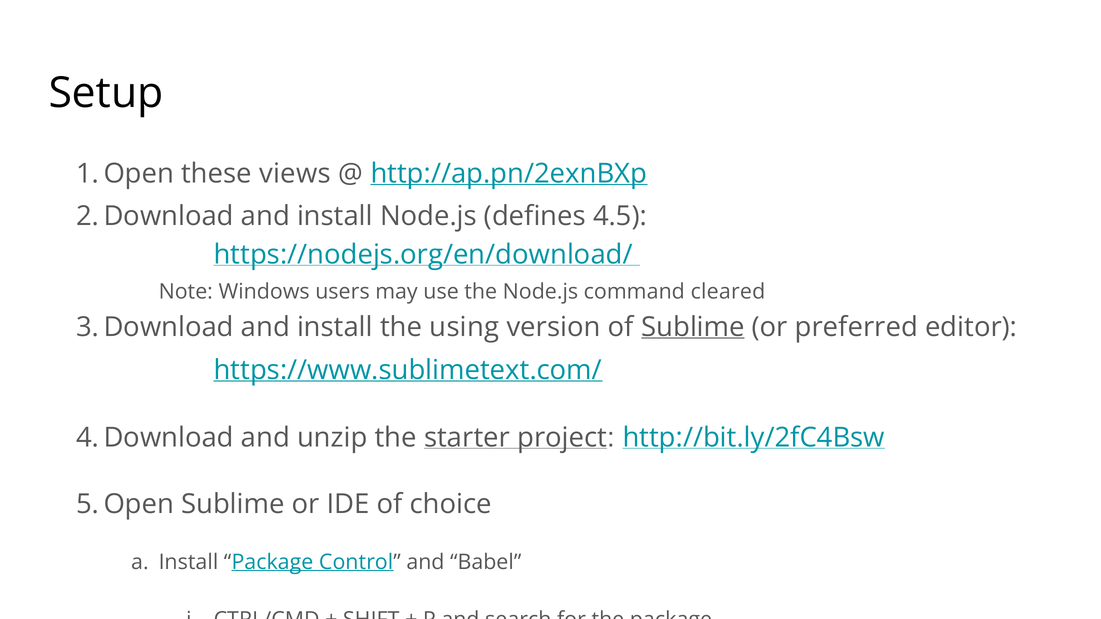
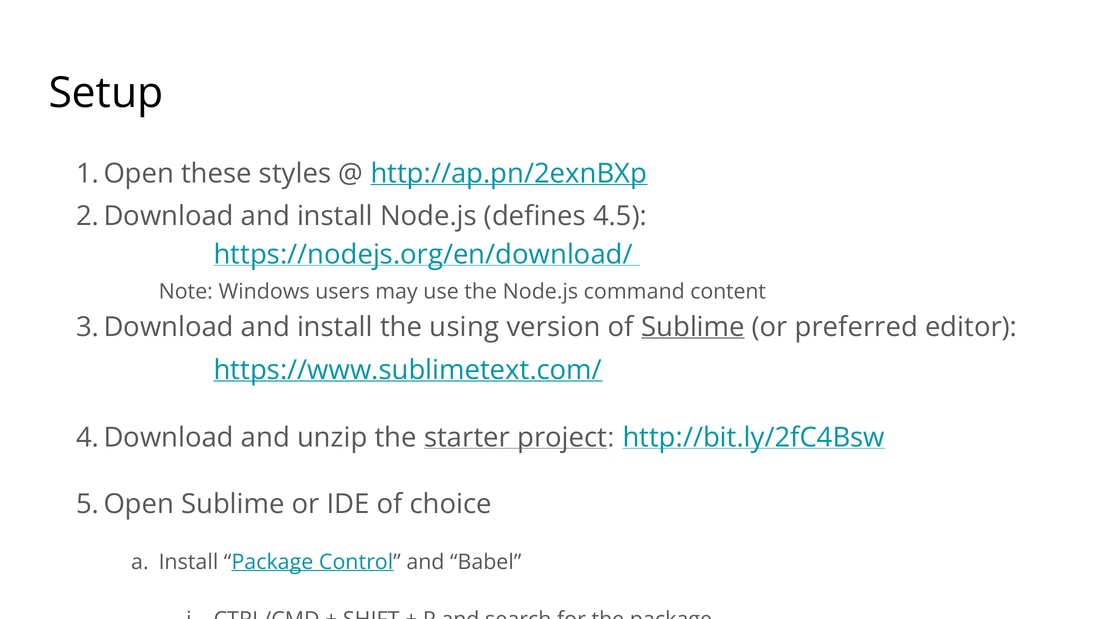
views: views -> styles
cleared: cleared -> content
